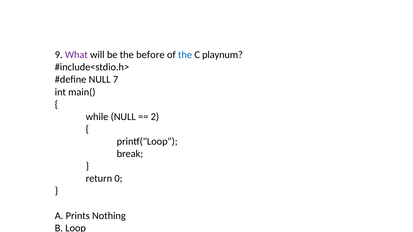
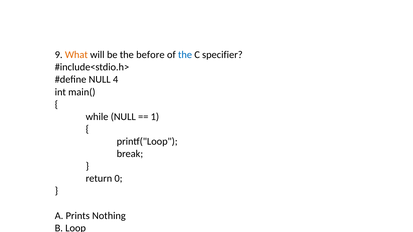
What colour: purple -> orange
playnum: playnum -> specifier
7: 7 -> 4
2: 2 -> 1
